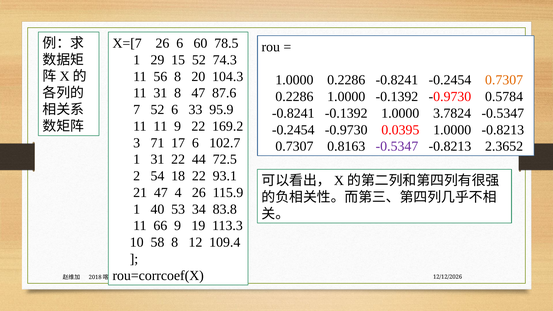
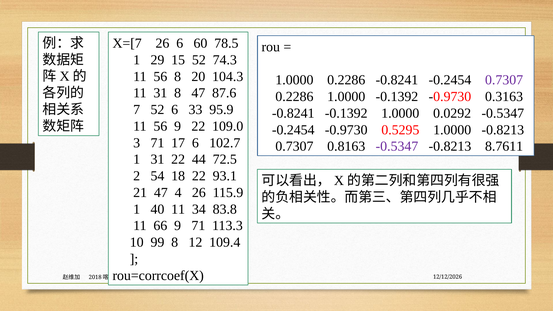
0.7307 at (504, 80) colour: orange -> purple
0.5784: 0.5784 -> 0.3163
3.7824: 3.7824 -> 0.0292
11 at (160, 126): 11 -> 56
169.2: 169.2 -> 109.0
0.0395: 0.0395 -> 0.5295
2.3652: 2.3652 -> 8.7611
40 53: 53 -> 11
9 19: 19 -> 71
58: 58 -> 99
